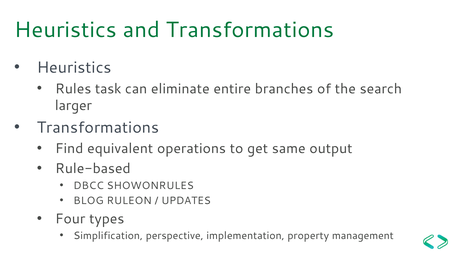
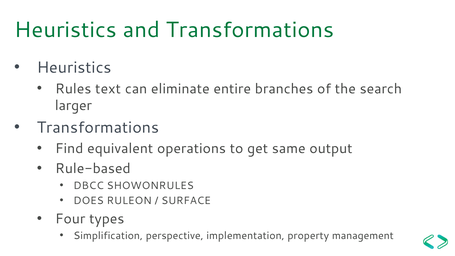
task: task -> text
BLOG: BLOG -> DOES
UPDATES: UPDATES -> SURFACE
